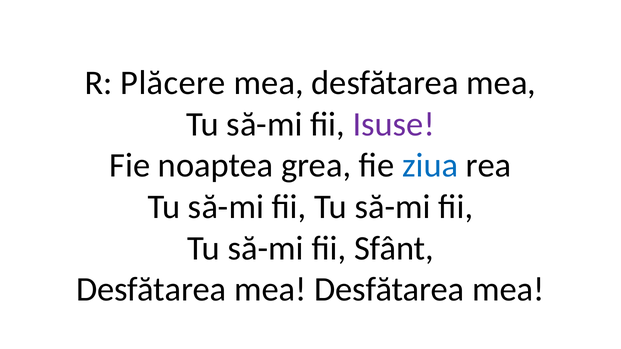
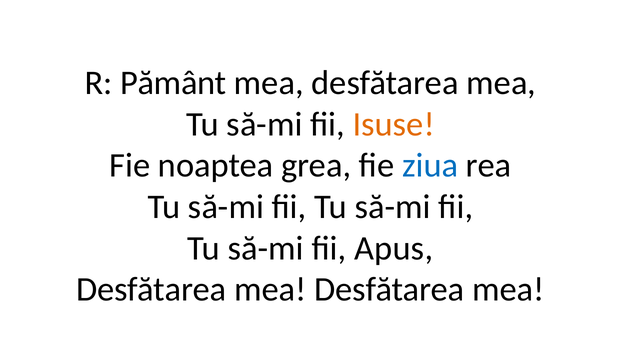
Plăcere: Plăcere -> Pământ
Isuse colour: purple -> orange
Sfânt: Sfânt -> Apus
